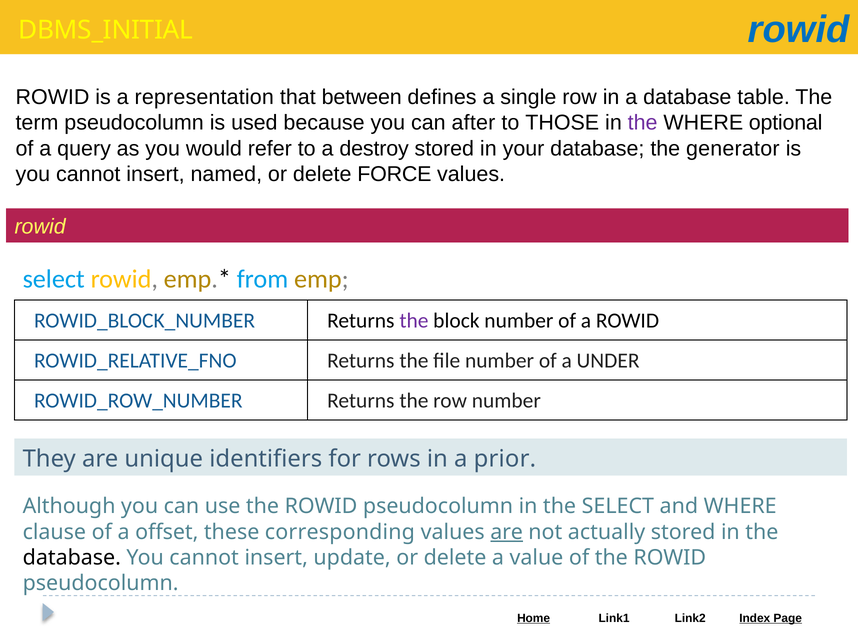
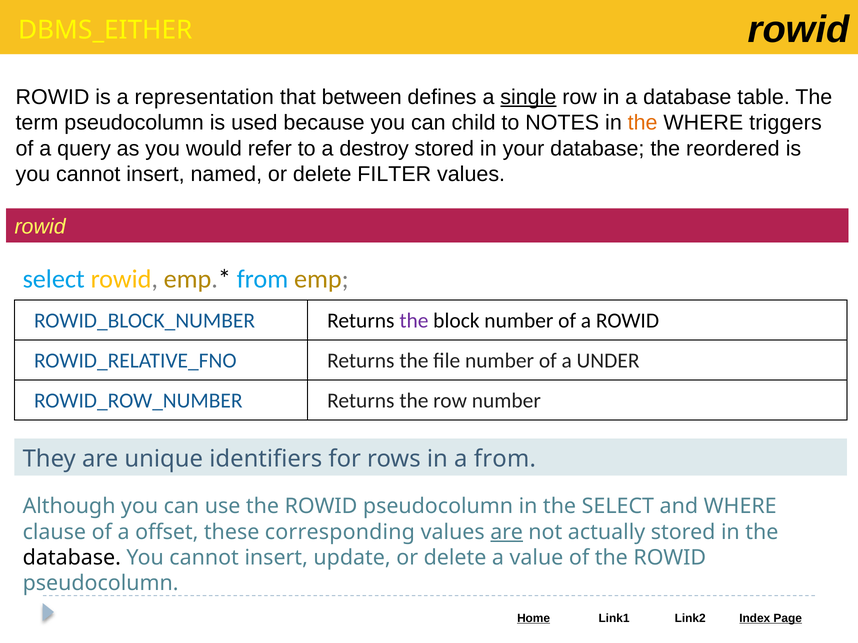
rowid at (799, 30) colour: blue -> black
DBMS_INITIAL: DBMS_INITIAL -> DBMS_EITHER
single underline: none -> present
after: after -> child
THOSE: THOSE -> NOTES
the at (643, 123) colour: purple -> orange
optional: optional -> triggers
generator: generator -> reordered
FORCE: FORCE -> FILTER
a prior: prior -> from
